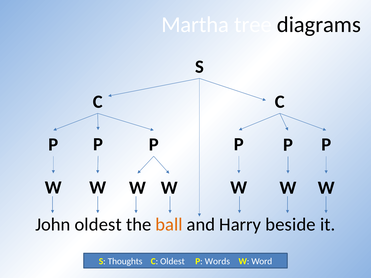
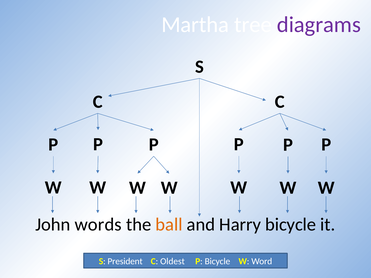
diagrams colour: black -> purple
John oldest: oldest -> words
Harry beside: beside -> bicycle
Thoughts: Thoughts -> President
P Words: Words -> Bicycle
